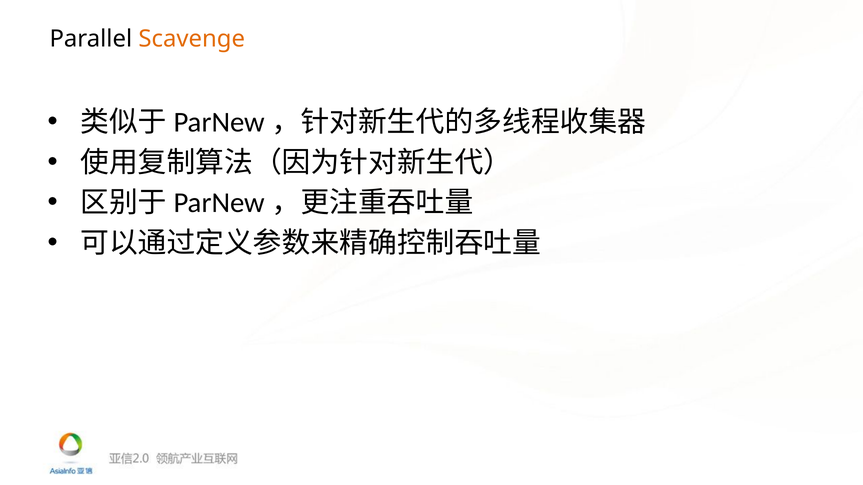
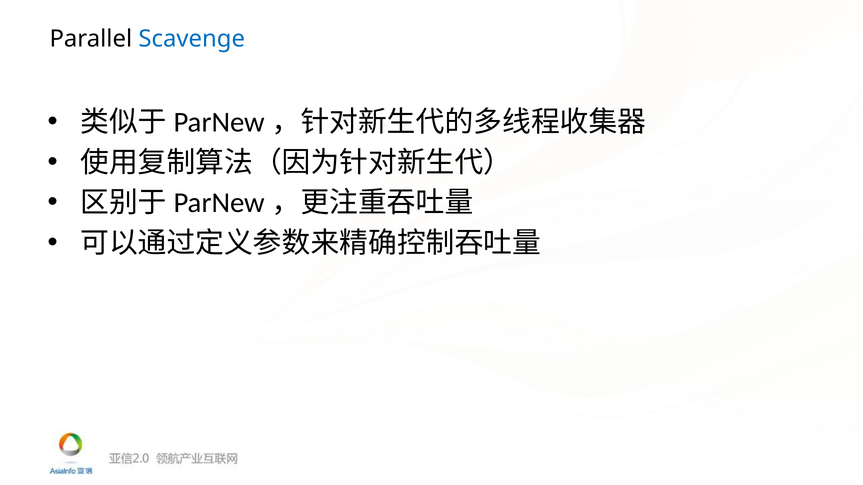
Scavenge colour: orange -> blue
